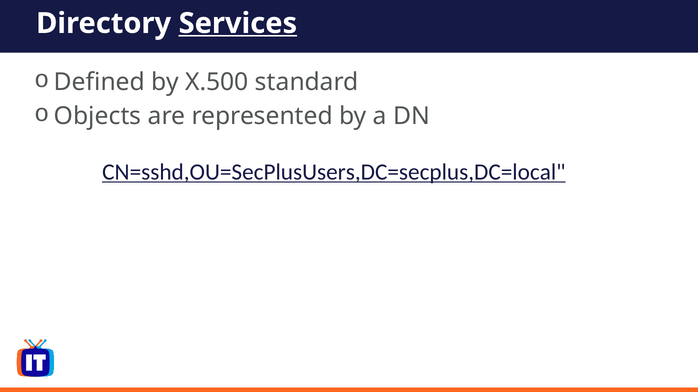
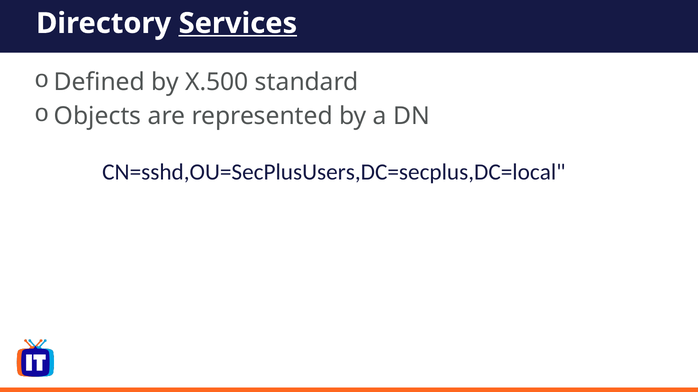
CN=sshd,OU=SecPlusUsers,DC=secplus,DC=local underline: present -> none
